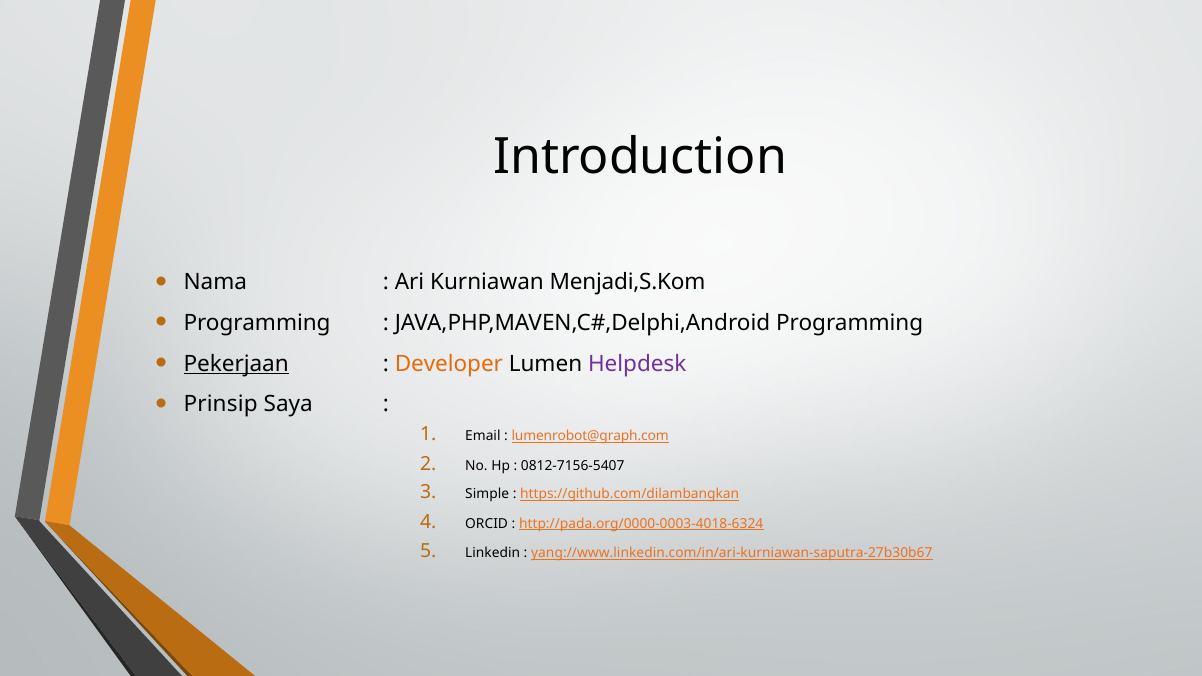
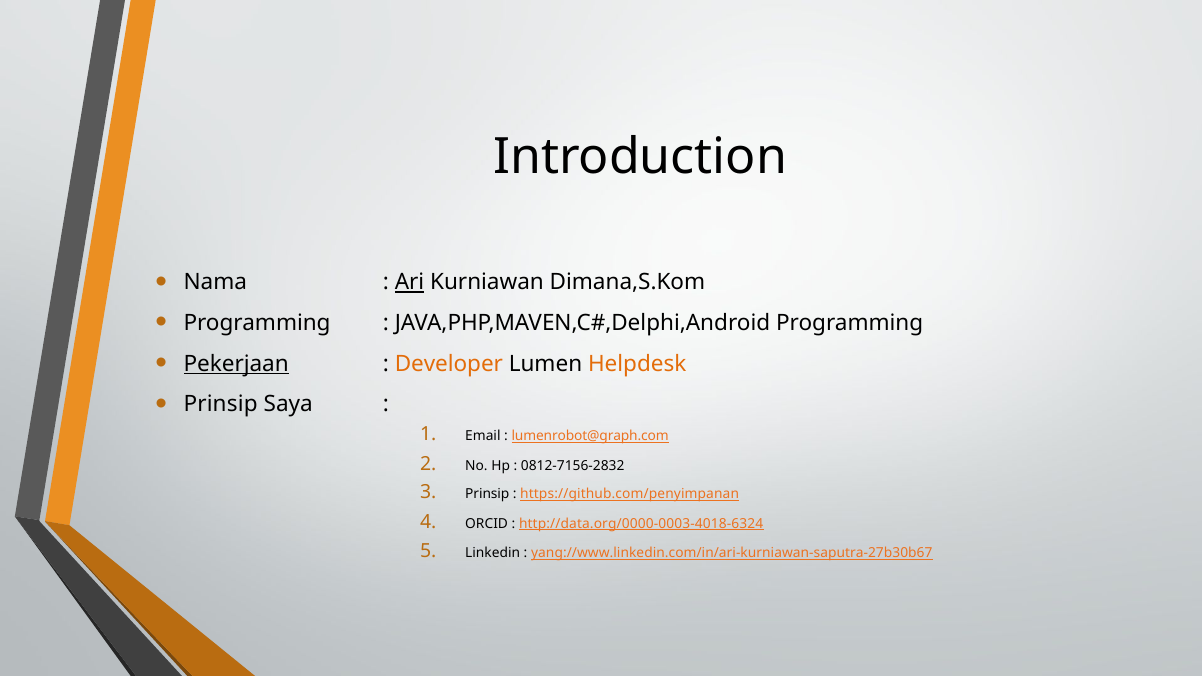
Ari underline: none -> present
Menjadi,S.Kom: Menjadi,S.Kom -> Dimana,S.Kom
Helpdesk colour: purple -> orange
0812-7156-5407: 0812-7156-5407 -> 0812-7156-2832
Simple at (487, 494): Simple -> Prinsip
https://github.com/dilambangkan: https://github.com/dilambangkan -> https://github.com/penyimpanan
http://pada.org/0000-0003-4018-6324: http://pada.org/0000-0003-4018-6324 -> http://data.org/0000-0003-4018-6324
